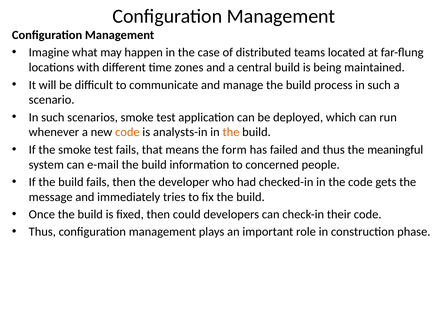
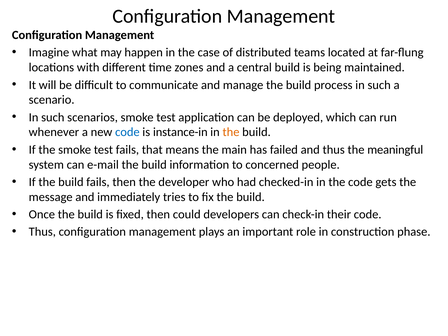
code at (127, 132) colour: orange -> blue
analysts-in: analysts-in -> instance-in
form: form -> main
